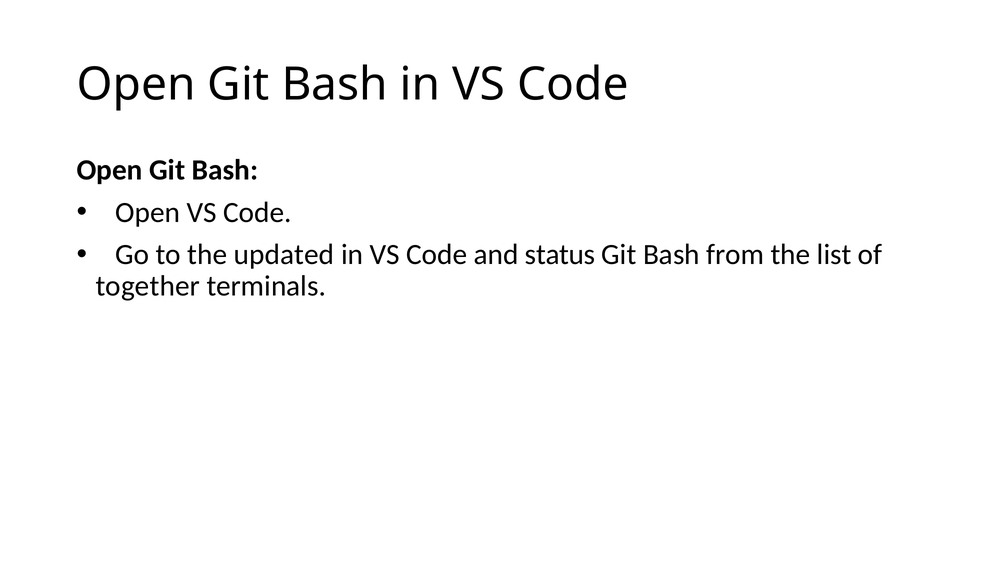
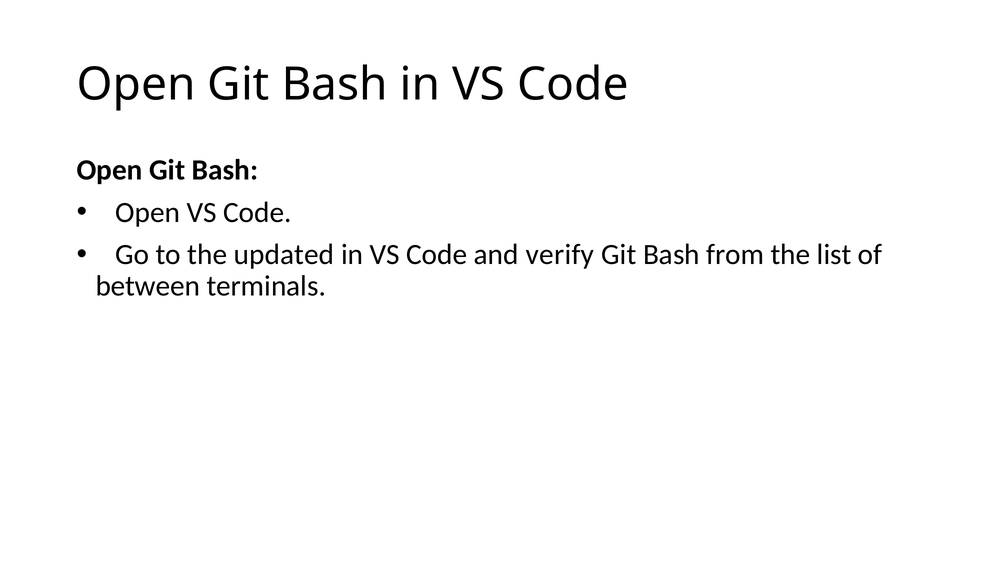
status: status -> verify
together: together -> between
